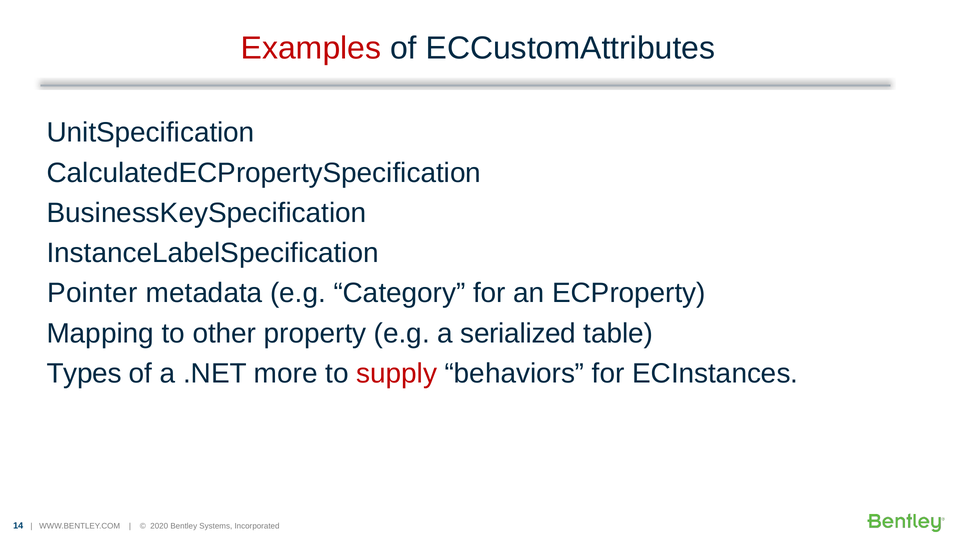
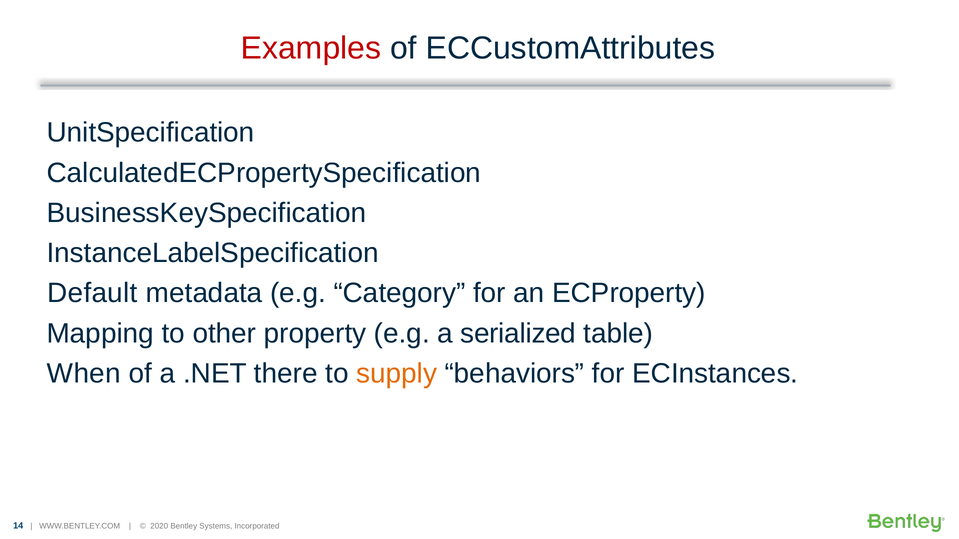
Pointer: Pointer -> Default
Types: Types -> When
more: more -> there
supply colour: red -> orange
